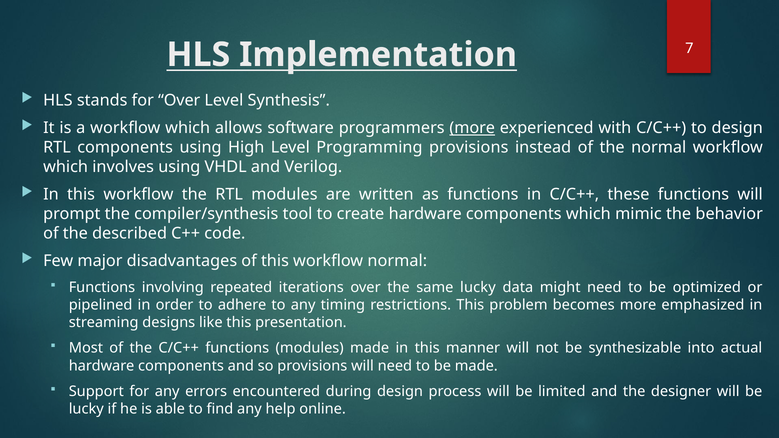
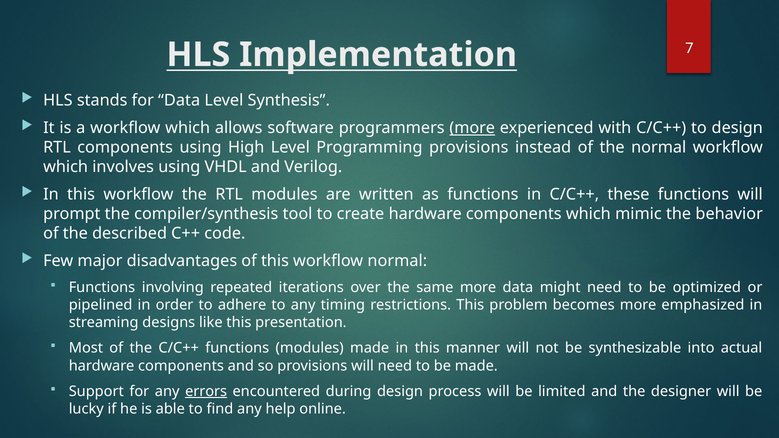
for Over: Over -> Data
same lucky: lucky -> more
errors underline: none -> present
